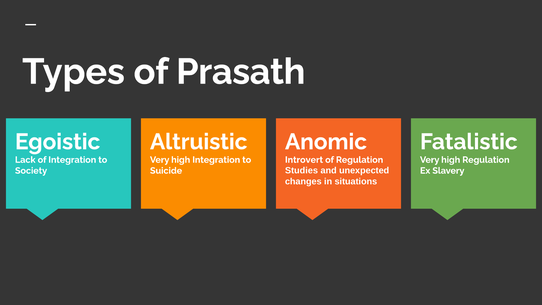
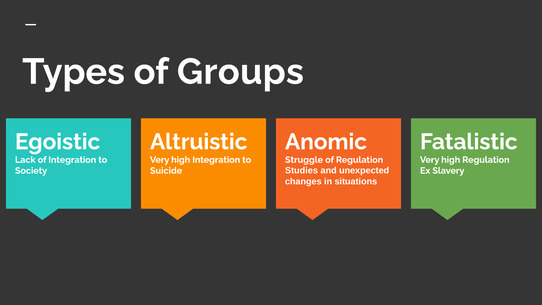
Prasath: Prasath -> Groups
Introvert: Introvert -> Struggle
